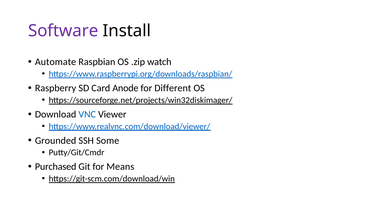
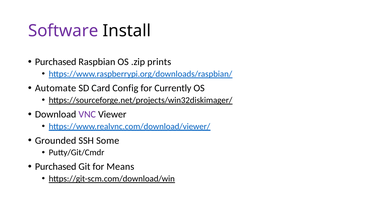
Automate at (56, 62): Automate -> Purchased
watch: watch -> prints
Raspberry: Raspberry -> Automate
Anode: Anode -> Config
Different: Different -> Currently
VNC colour: blue -> purple
